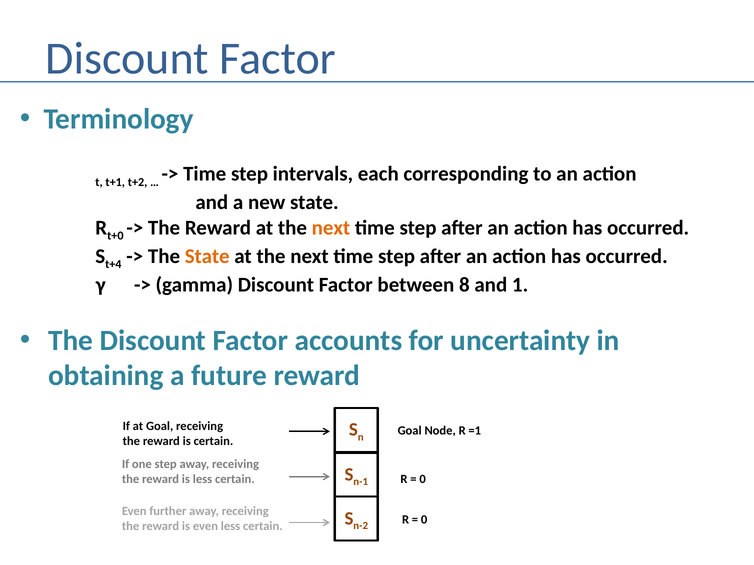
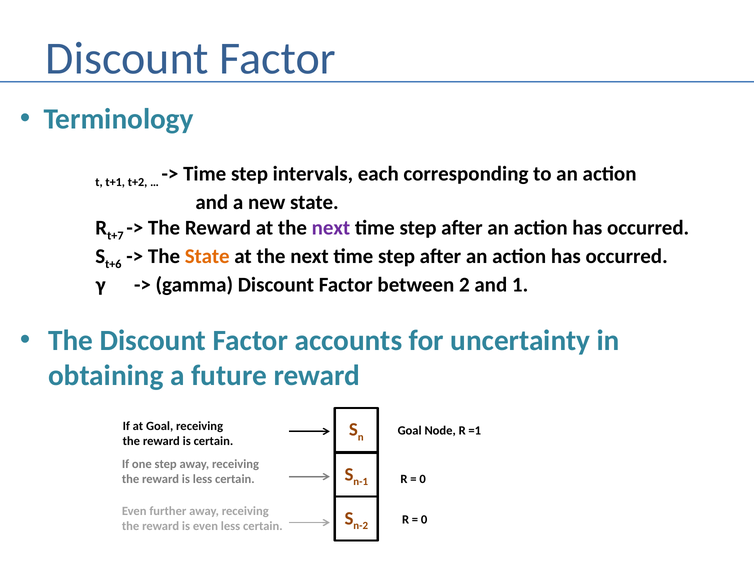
t+0: t+0 -> t+7
next at (331, 228) colour: orange -> purple
t+4: t+4 -> t+6
8: 8 -> 2
